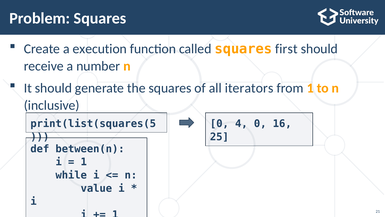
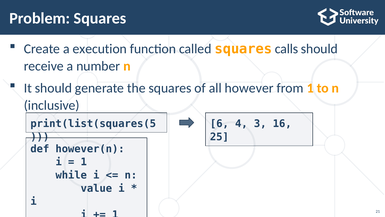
first: first -> calls
iterators: iterators -> however
0 at (219, 124): 0 -> 6
4 0: 0 -> 3
between(n: between(n -> however(n
